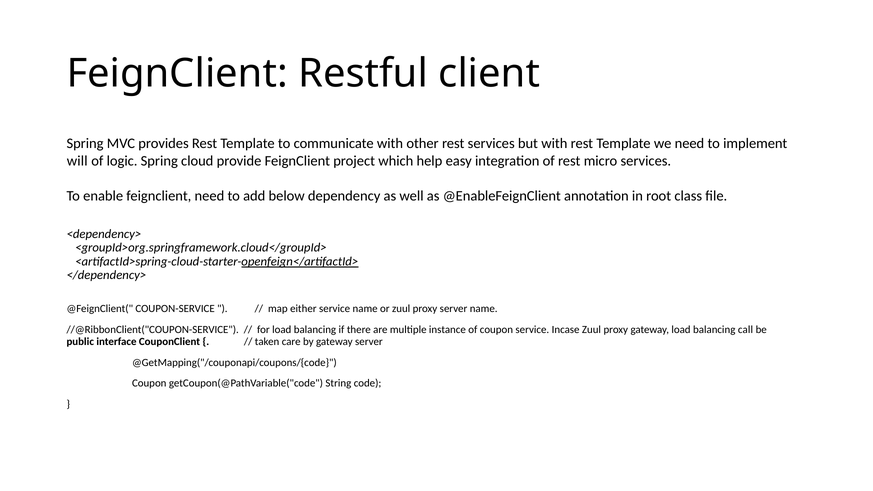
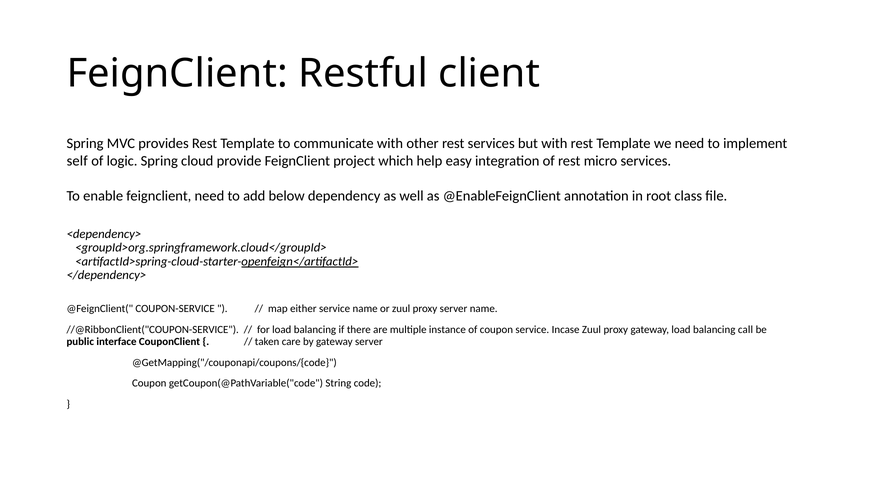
will: will -> self
